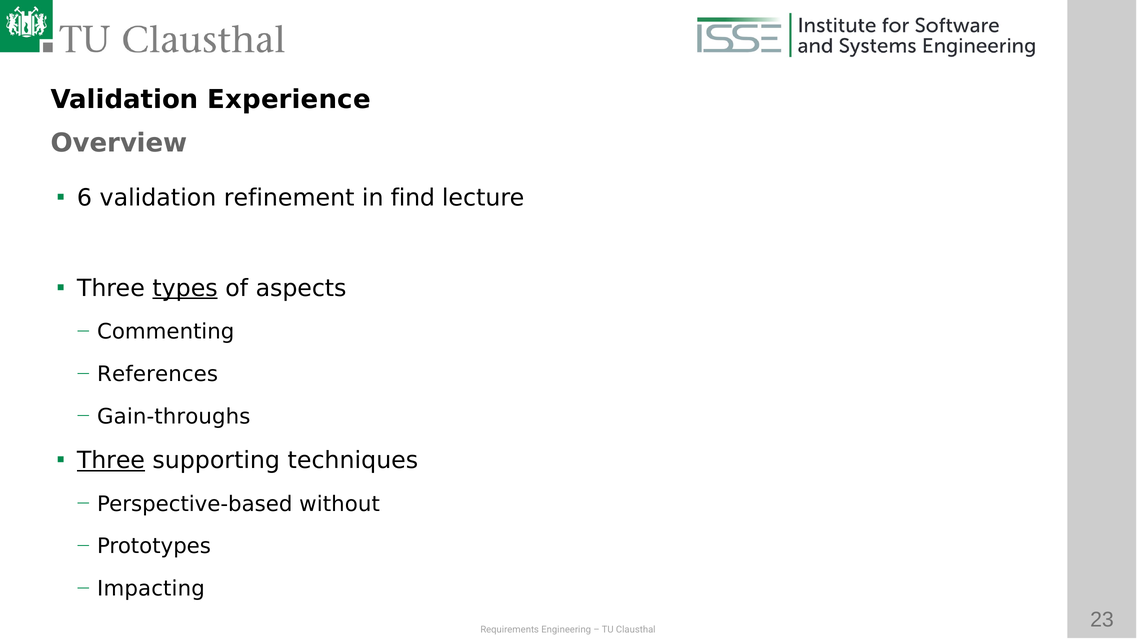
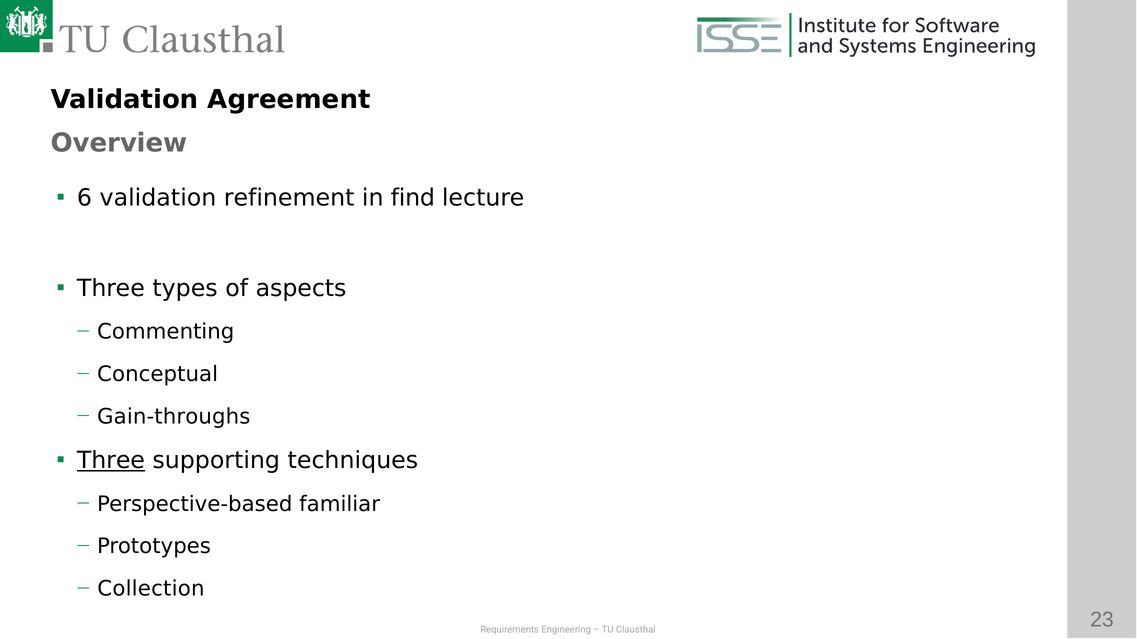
Experience: Experience -> Agreement
types underline: present -> none
References: References -> Conceptual
without: without -> familiar
Impacting: Impacting -> Collection
